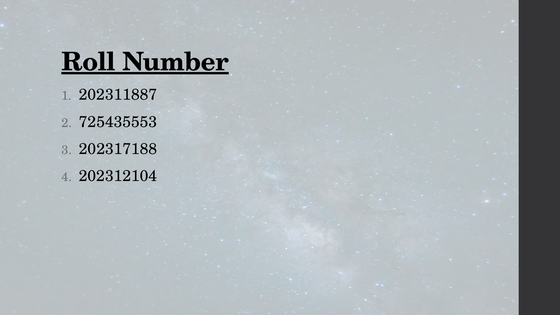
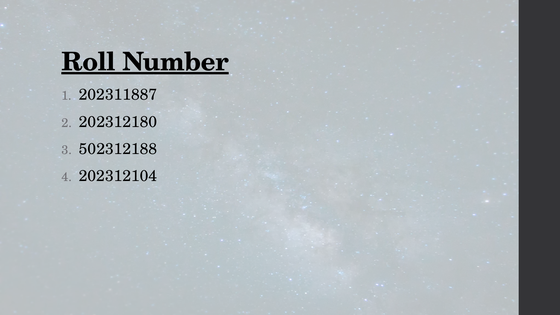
725435553: 725435553 -> 202312180
202317188: 202317188 -> 502312188
